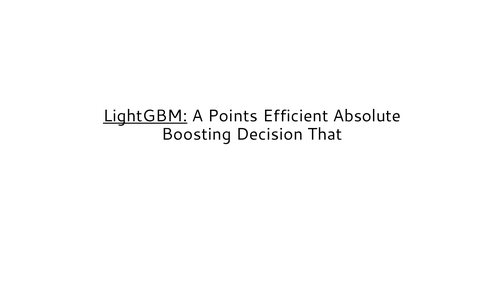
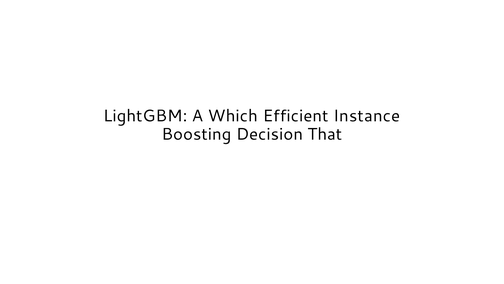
LightGBM underline: present -> none
Points: Points -> Which
Absolute: Absolute -> Instance
